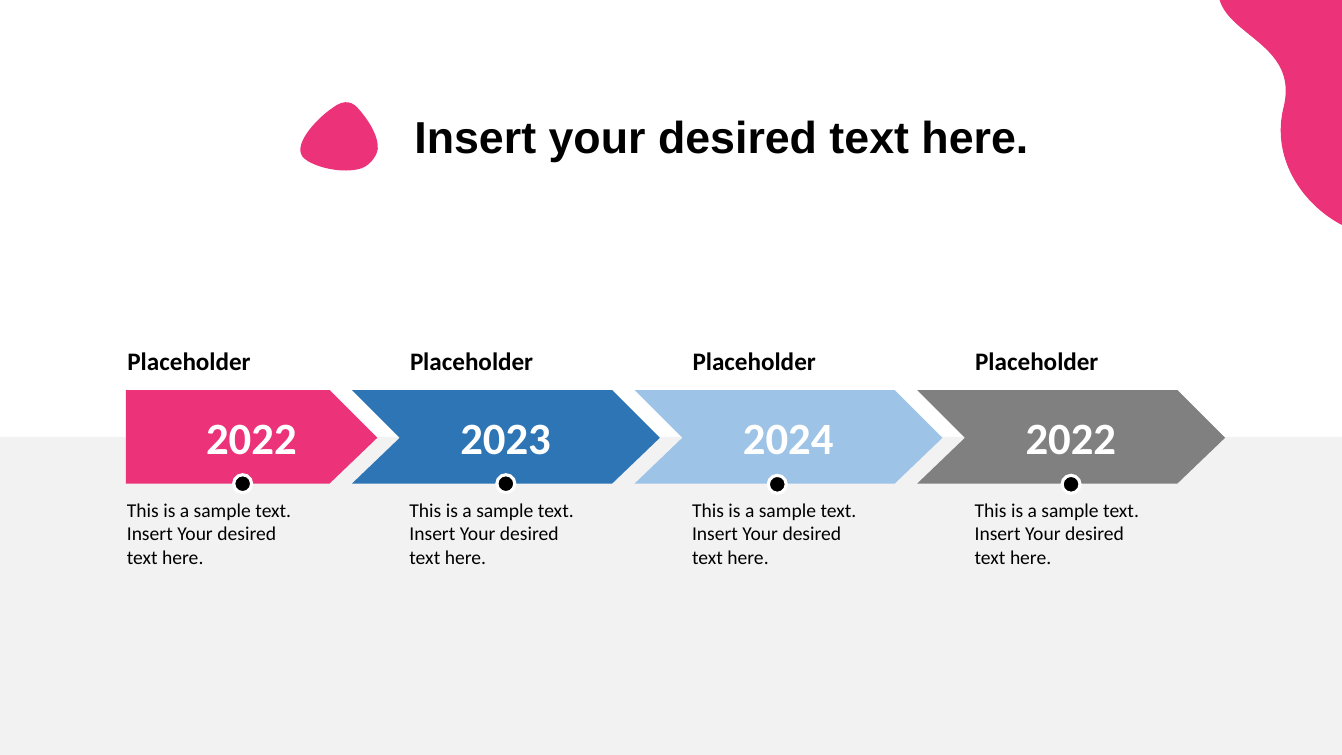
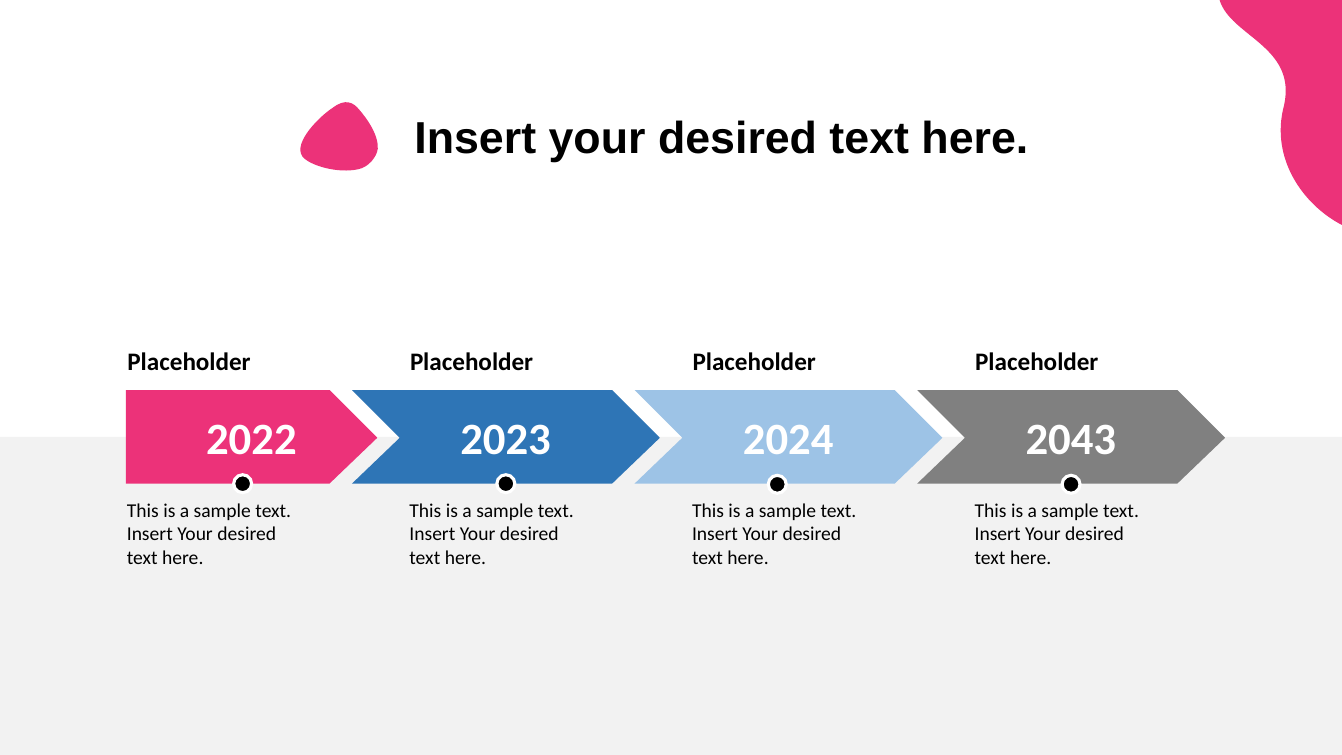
2022 at (1071, 440): 2022 -> 2043
